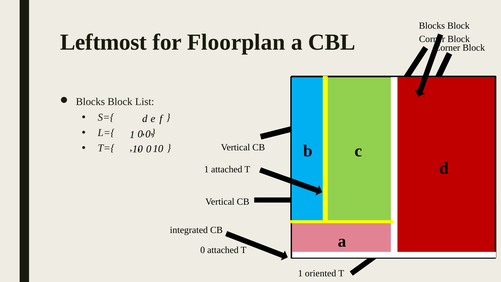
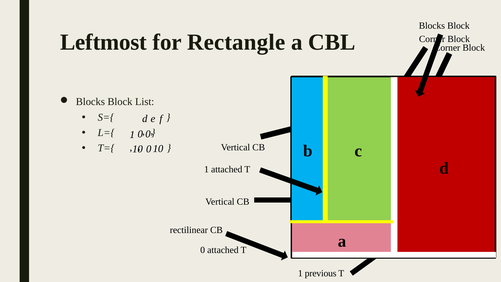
Floorplan: Floorplan -> Rectangle
integrated: integrated -> rectilinear
oriented: oriented -> previous
